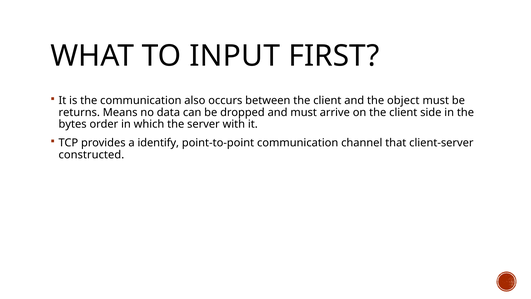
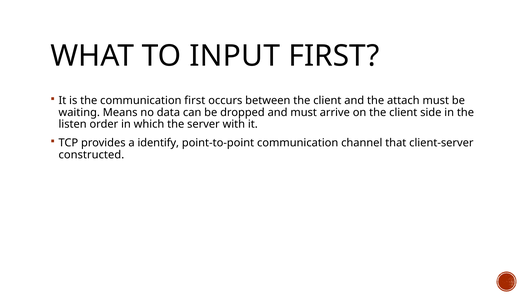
communication also: also -> first
object: object -> attach
returns: returns -> waiting
bytes: bytes -> listen
